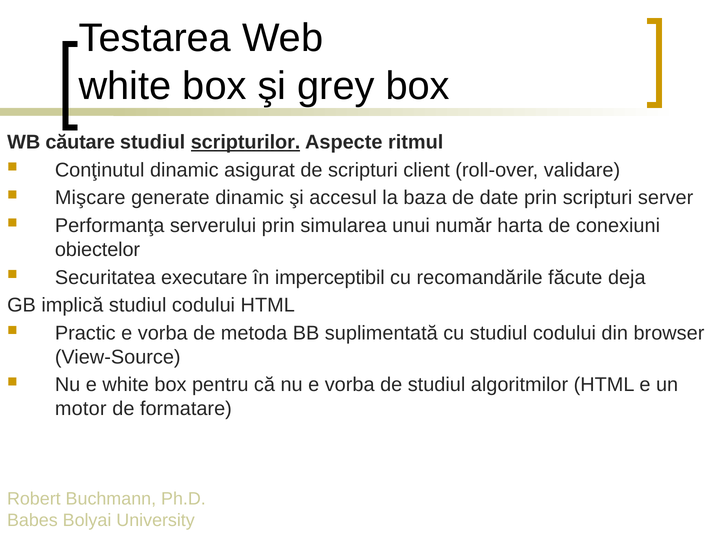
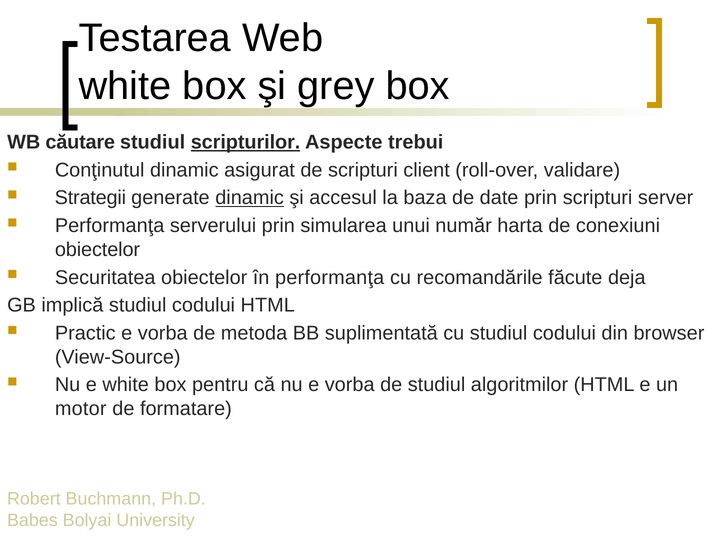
ritmul: ritmul -> trebui
Mişcare: Mişcare -> Strategii
dinamic at (250, 198) underline: none -> present
Securitatea executare: executare -> obiectelor
în imperceptibil: imperceptibil -> performanţa
